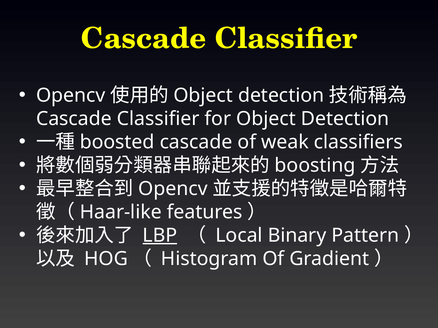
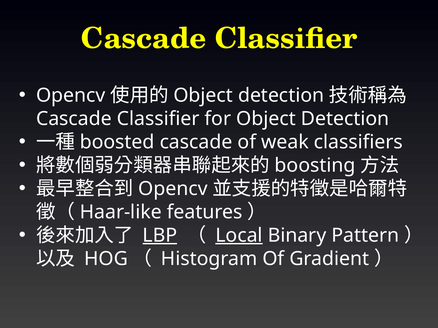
Local underline: none -> present
